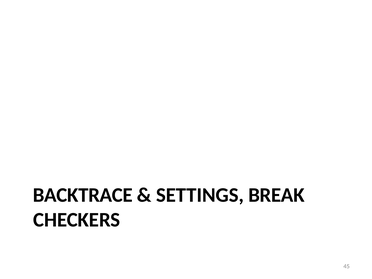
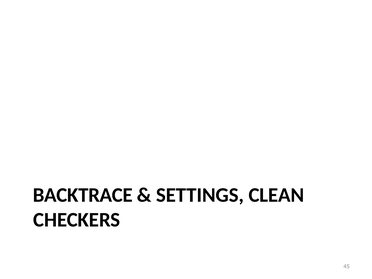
BREAK: BREAK -> CLEAN
